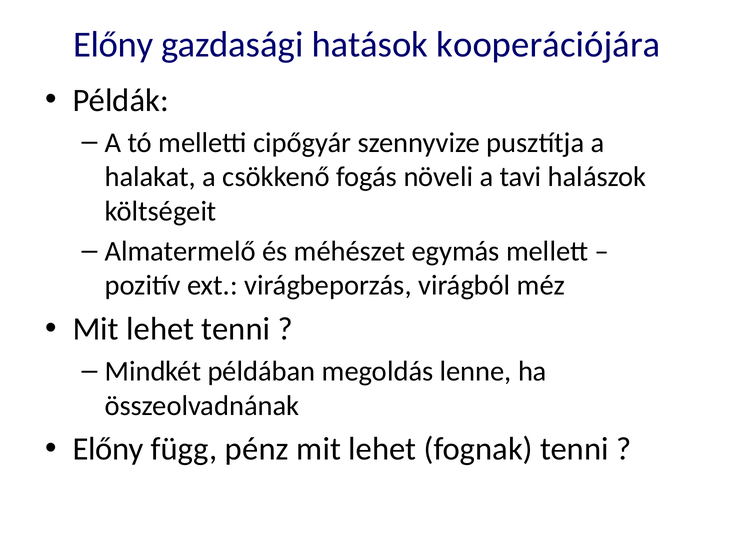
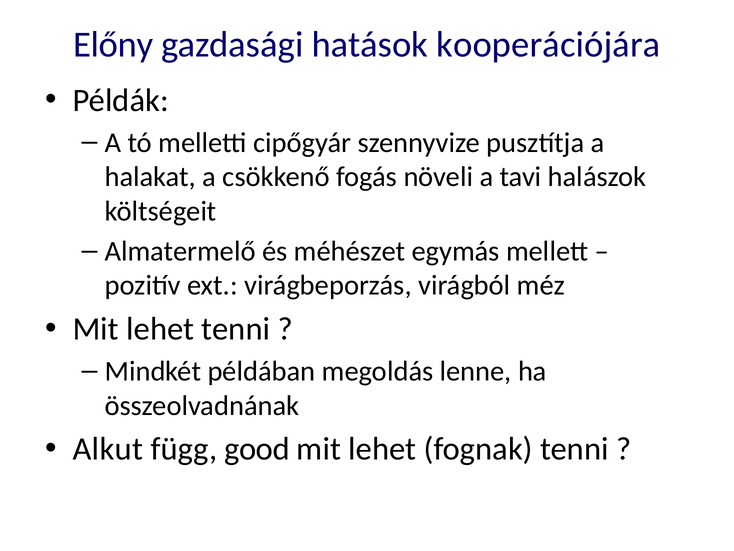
Előny at (108, 449): Előny -> Alkut
pénz: pénz -> good
